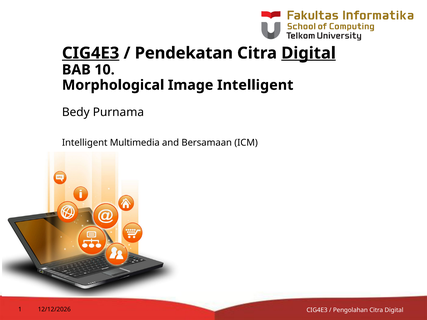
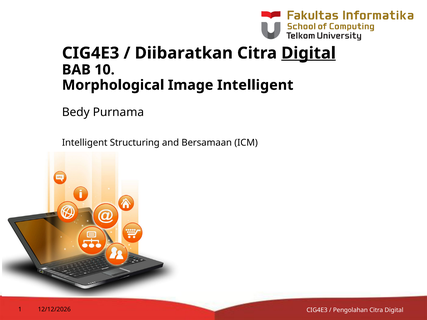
CIG4E3 at (91, 53) underline: present -> none
Pendekatan: Pendekatan -> Diibaratkan
Multimedia: Multimedia -> Structuring
